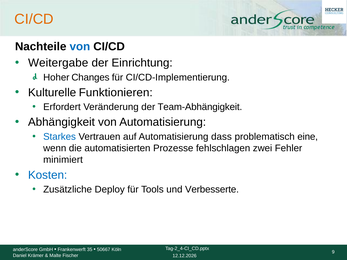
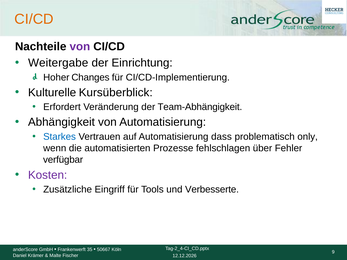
von at (80, 47) colour: blue -> purple
Funktionieren: Funktionieren -> Kursüberblick
eine: eine -> only
zwei: zwei -> über
minimiert: minimiert -> verfügbar
Kosten colour: blue -> purple
Deploy: Deploy -> Eingriff
